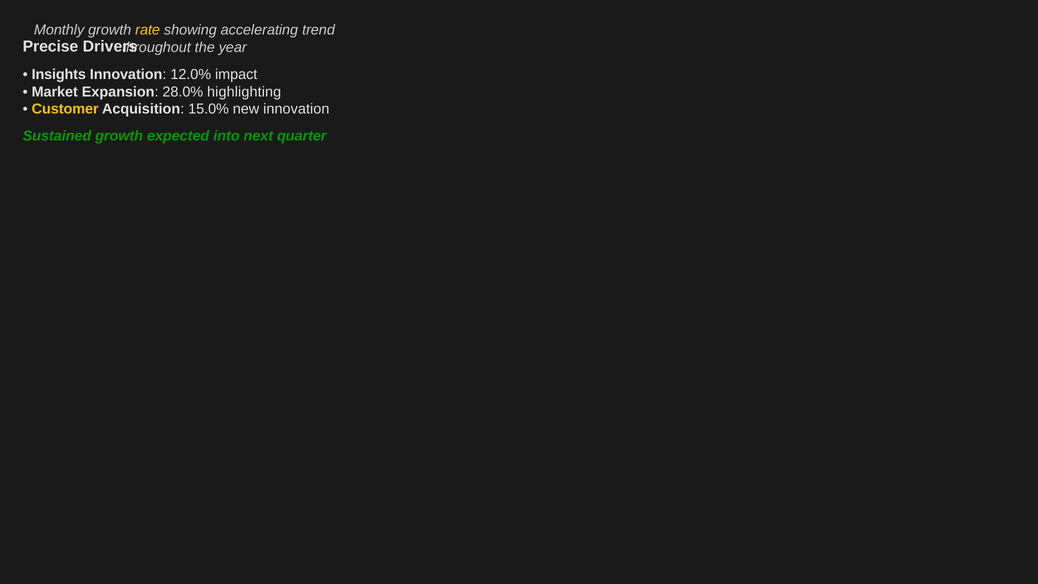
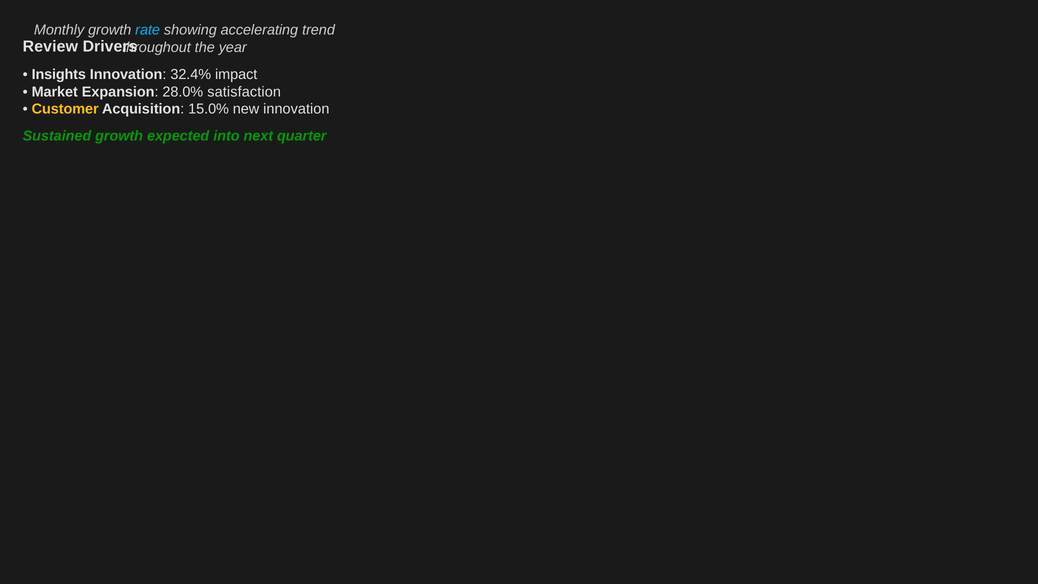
rate colour: yellow -> light blue
Precise: Precise -> Review
12.0%: 12.0% -> 32.4%
highlighting: highlighting -> satisfaction
